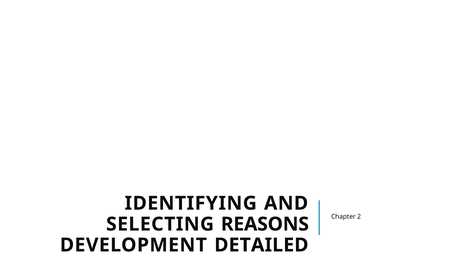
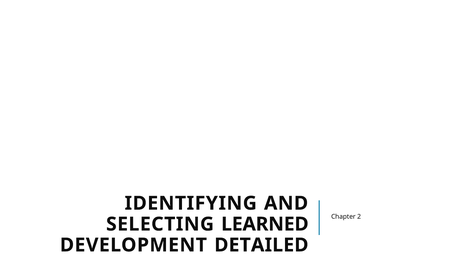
REASONS: REASONS -> LEARNED
